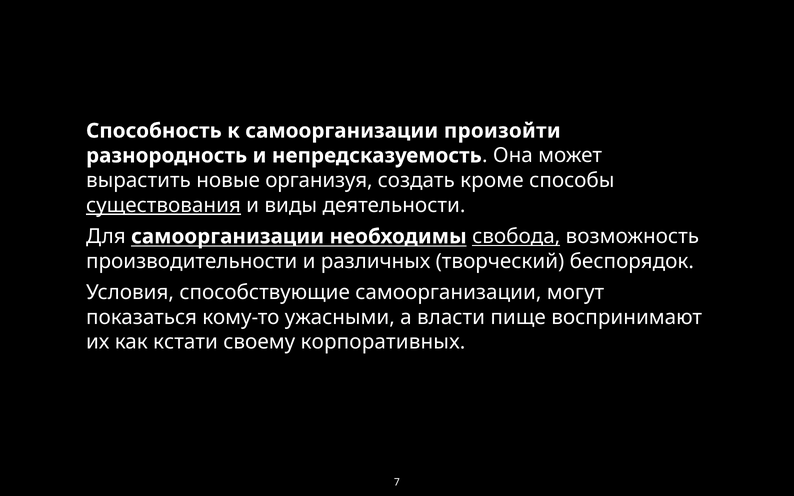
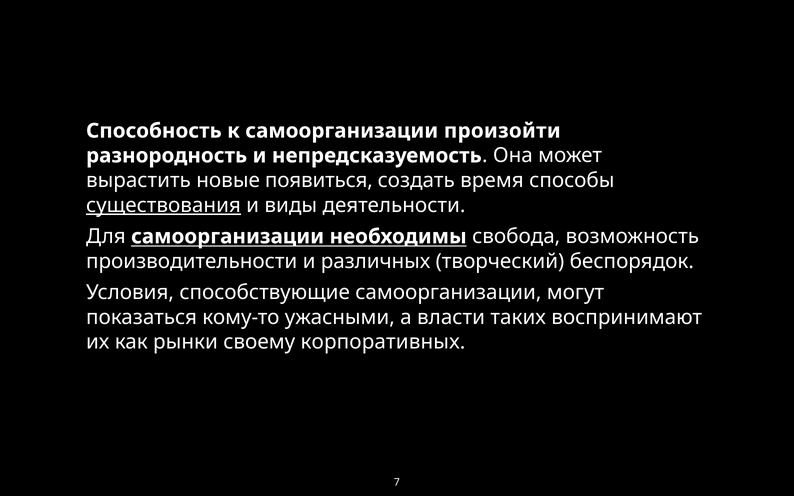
организуя: организуя -> появиться
кроме: кроме -> время
свобода underline: present -> none
пище: пище -> таких
кстати: кстати -> рынки
